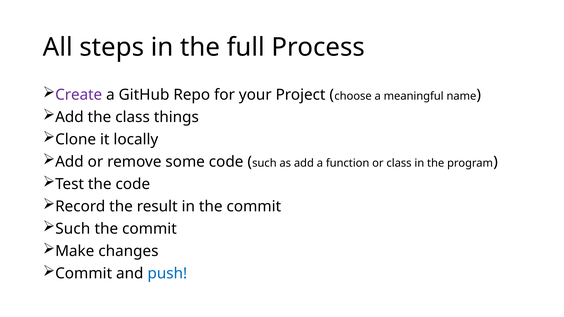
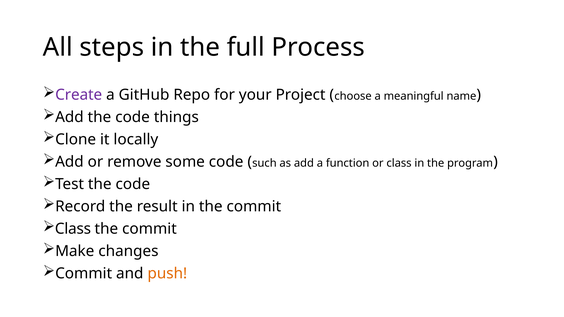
Add the class: class -> code
Such at (73, 229): Such -> Class
push colour: blue -> orange
